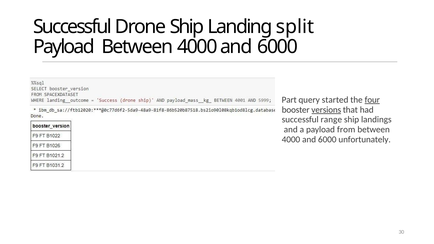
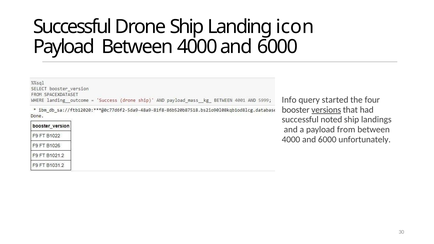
split: split -> icon
Part: Part -> Info
four underline: present -> none
range: range -> noted
